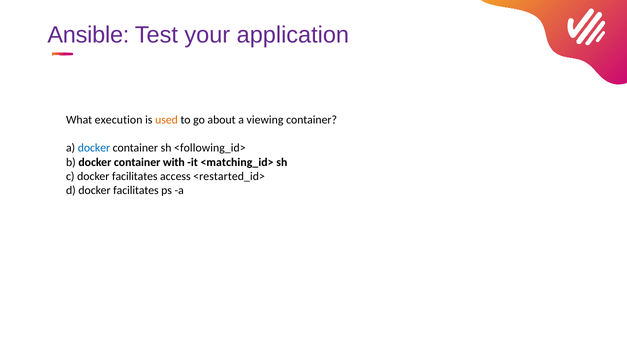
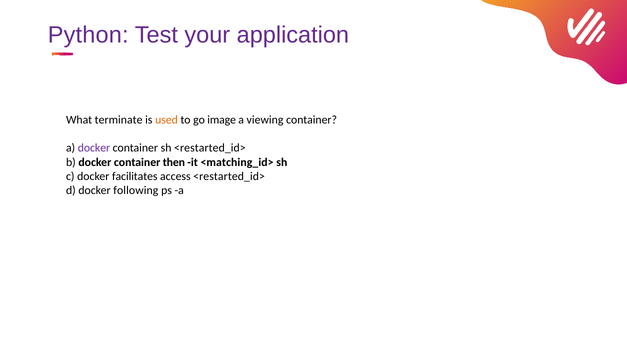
Ansible: Ansible -> Python
execution: execution -> terminate
about: about -> image
docker at (94, 148) colour: blue -> purple
sh <following_id>: <following_id> -> <restarted_id>
with: with -> then
d docker facilitates: facilitates -> following
